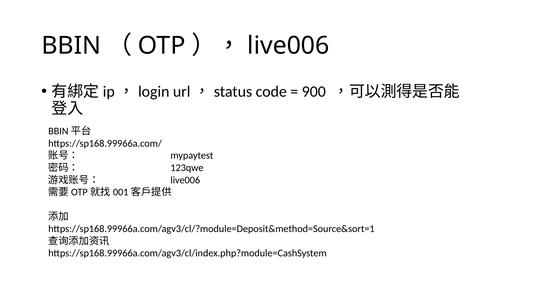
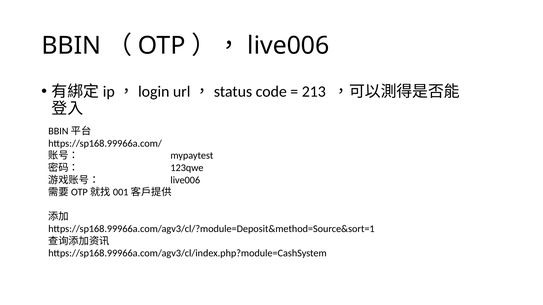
900: 900 -> 213
